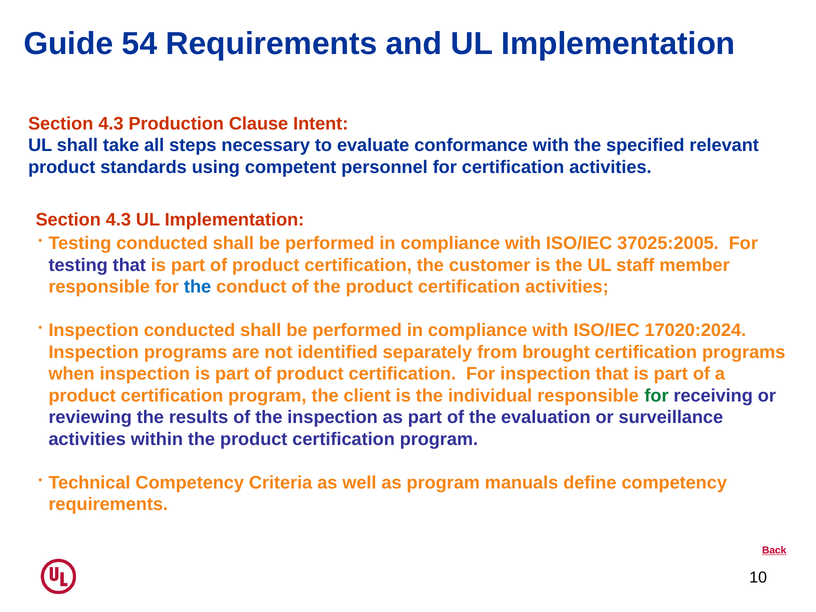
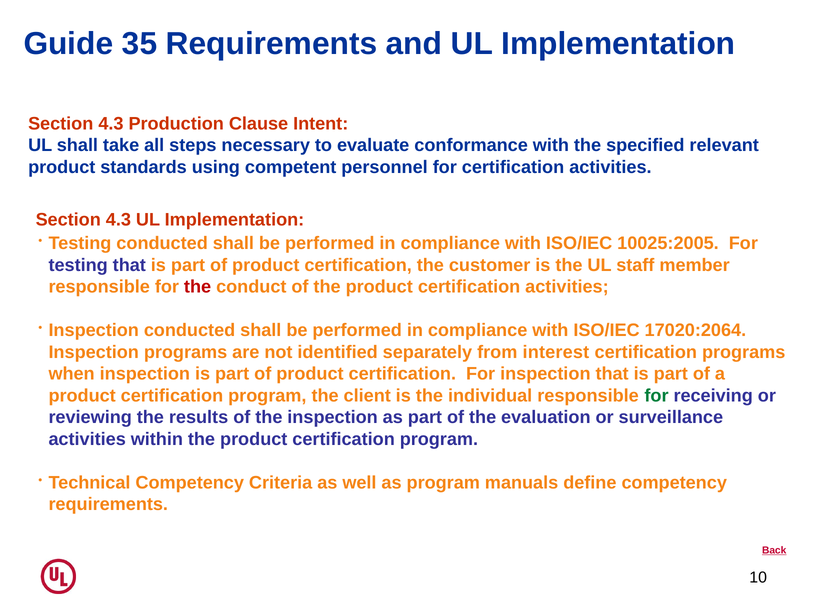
54: 54 -> 35
37025:2005: 37025:2005 -> 10025:2005
the at (198, 287) colour: blue -> red
17020:2024: 17020:2024 -> 17020:2064
brought: brought -> interest
